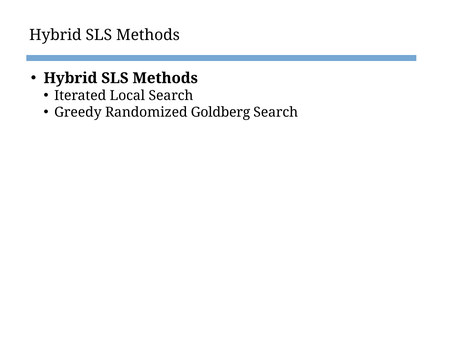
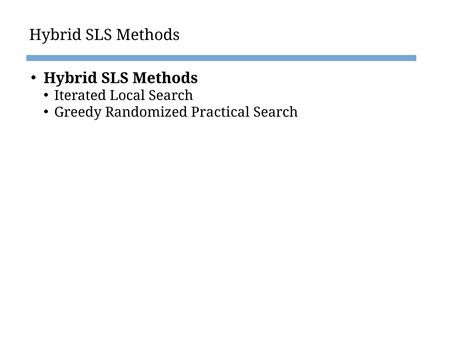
Goldberg: Goldberg -> Practical
